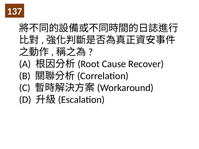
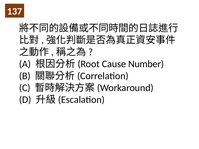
Recover: Recover -> Number
